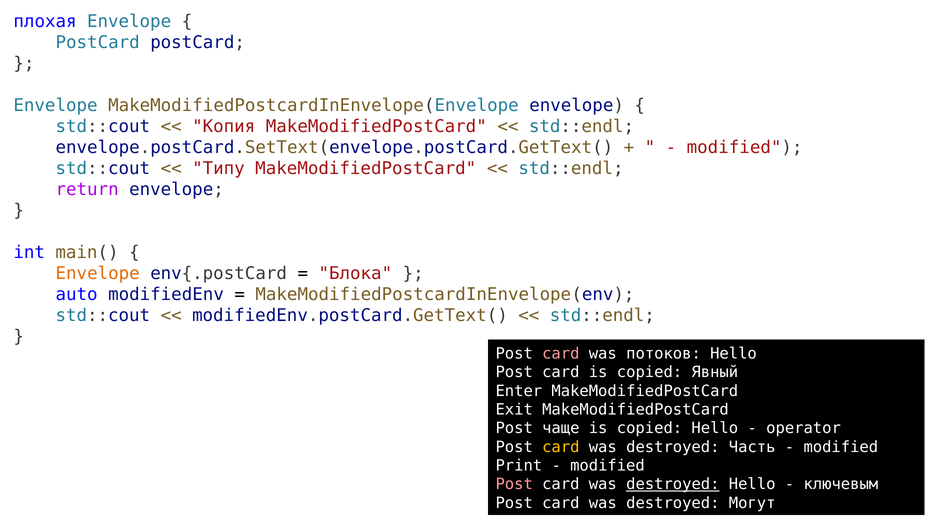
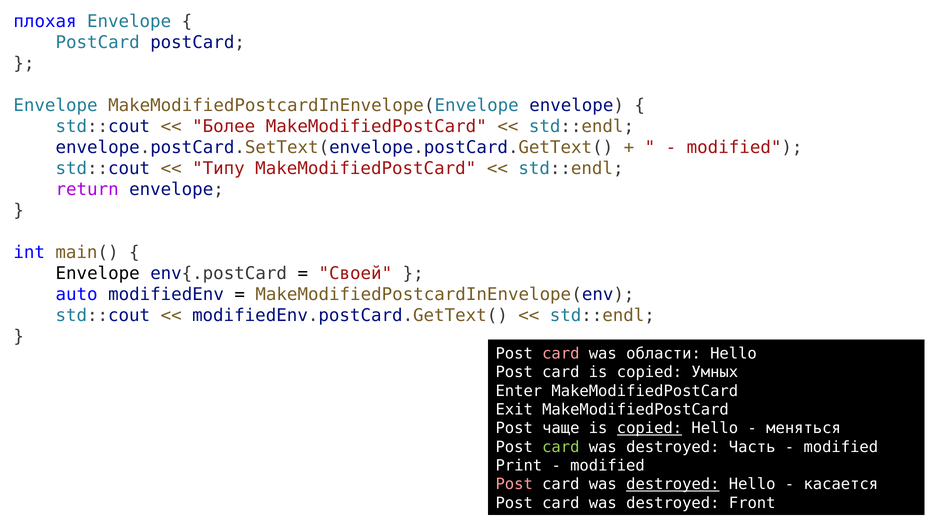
Копия: Копия -> Более
Envelope at (98, 273) colour: orange -> black
Блока: Блока -> Своей
потоков: потоков -> области
Явный: Явный -> Умных
copied at (650, 428) underline: none -> present
operator: operator -> меняться
card at (561, 447) colour: yellow -> light green
ключевым: ключевым -> касается
Могут: Могут -> Front
